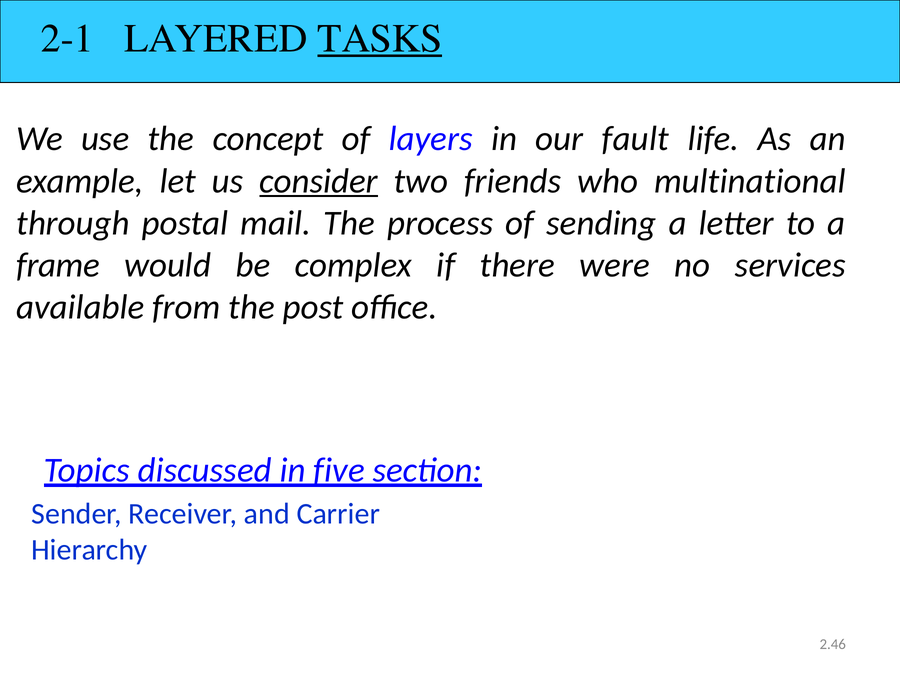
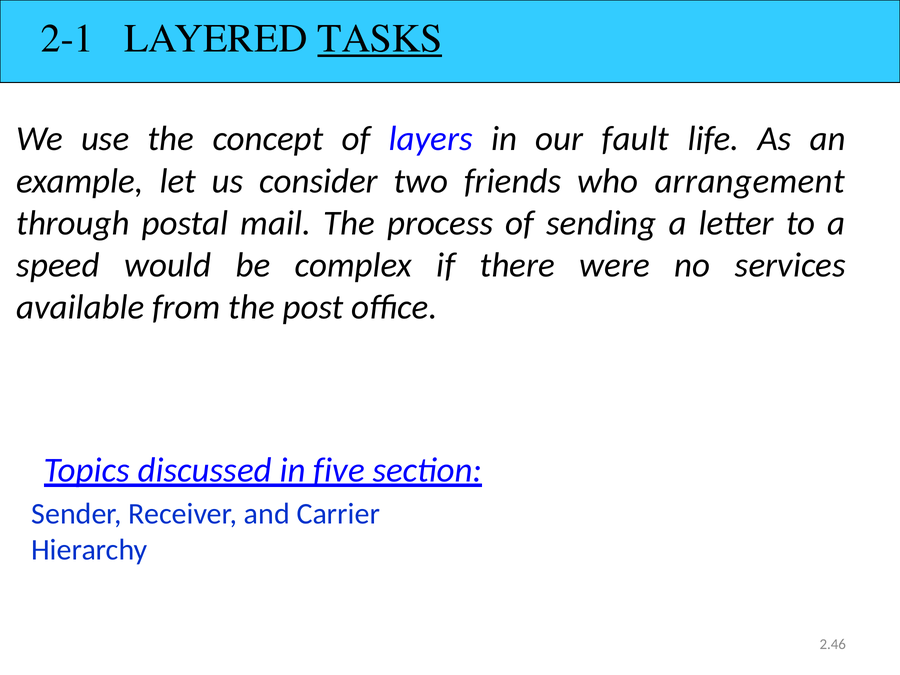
consider underline: present -> none
multinational: multinational -> arrangement
frame: frame -> speed
